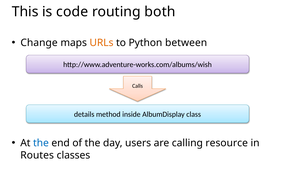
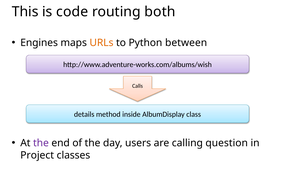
Change: Change -> Engines
the at (41, 143) colour: blue -> purple
resource: resource -> question
Routes: Routes -> Project
